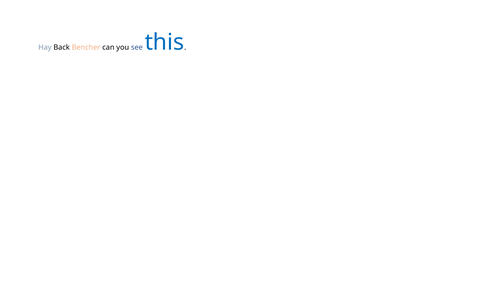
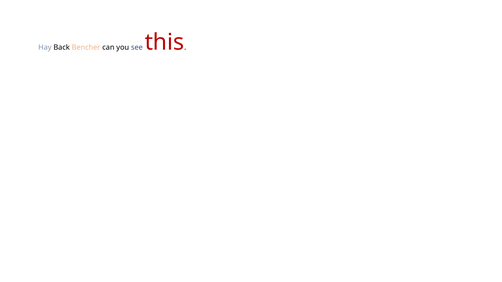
this colour: blue -> red
